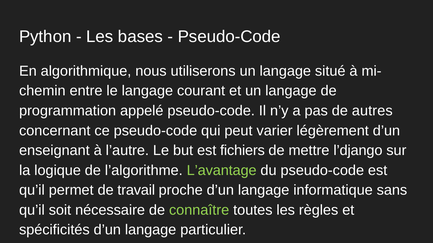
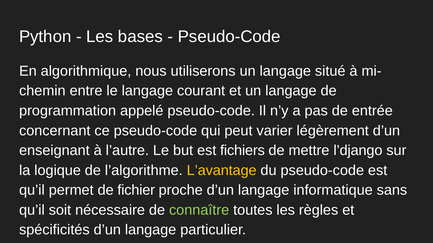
autres: autres -> entrée
L’avantage colour: light green -> yellow
travail: travail -> fichier
